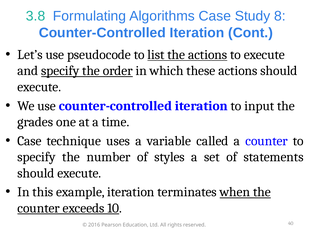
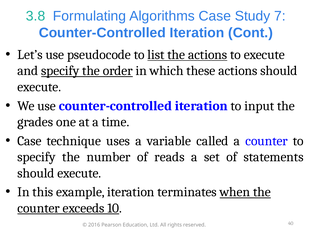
8: 8 -> 7
styles: styles -> reads
